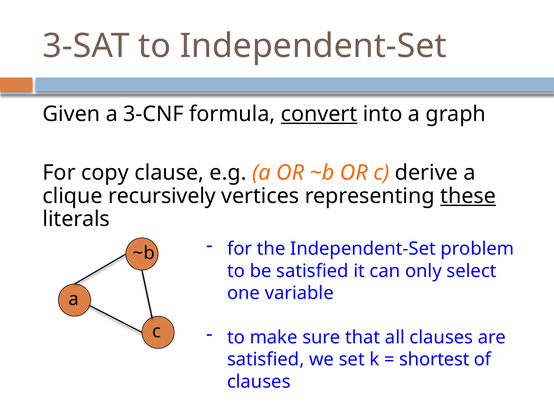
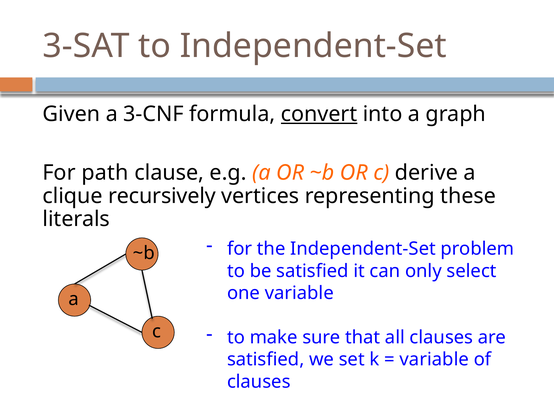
copy: copy -> path
these underline: present -> none
shortest at (434, 360): shortest -> variable
